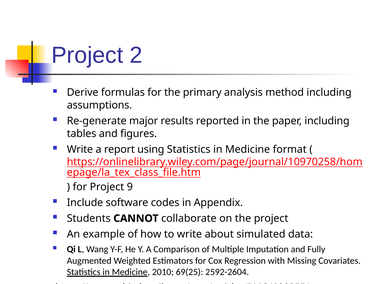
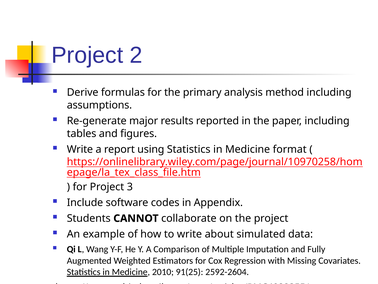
9: 9 -> 3
69(25: 69(25 -> 91(25
